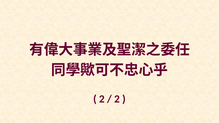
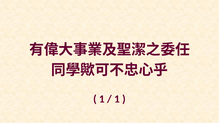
2 at (102, 99): 2 -> 1
2 at (117, 99): 2 -> 1
